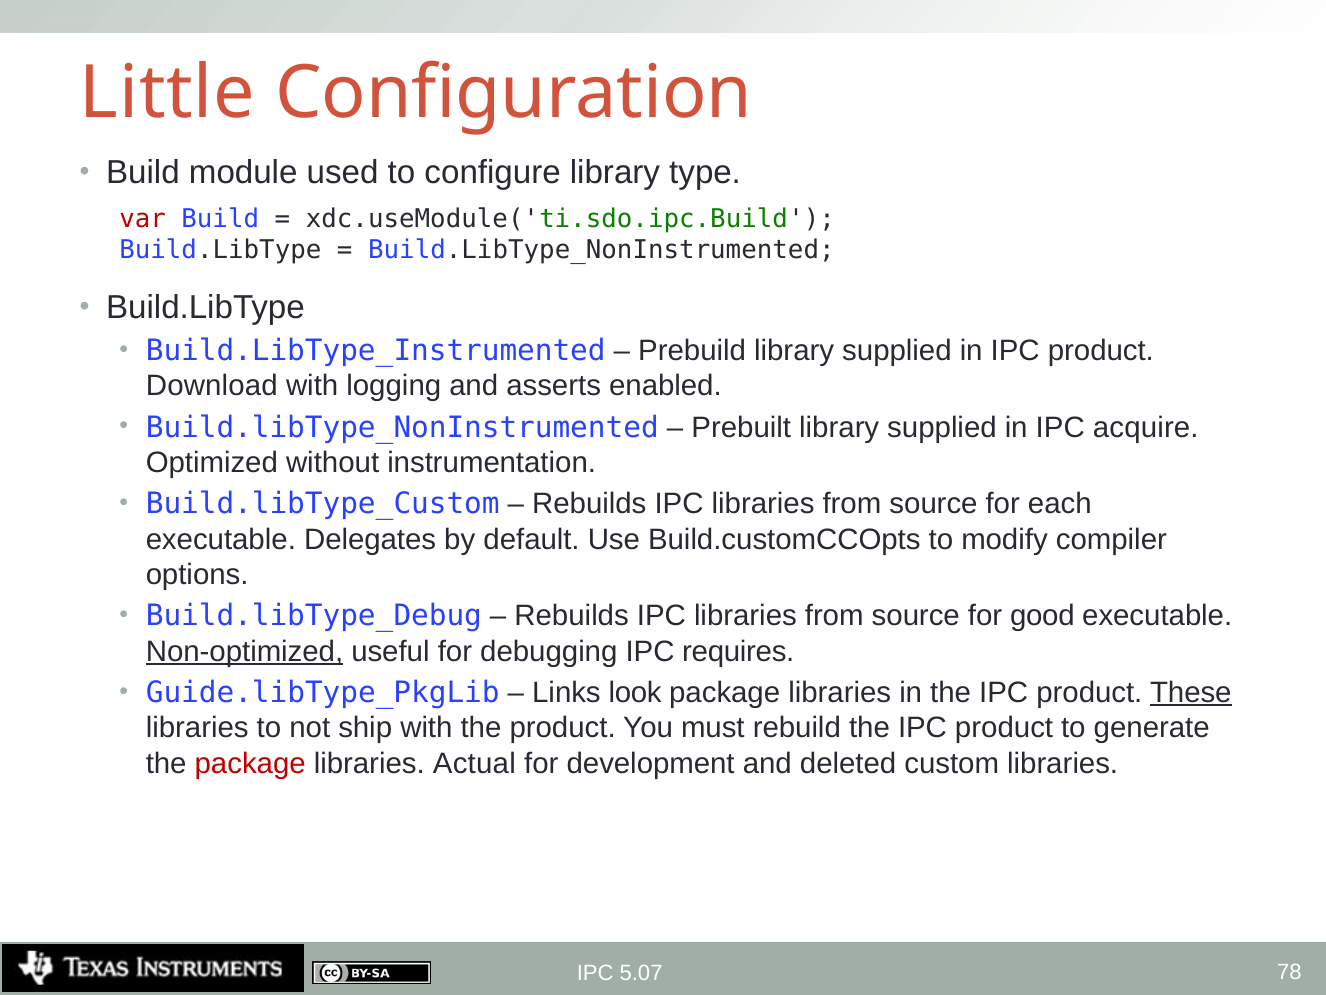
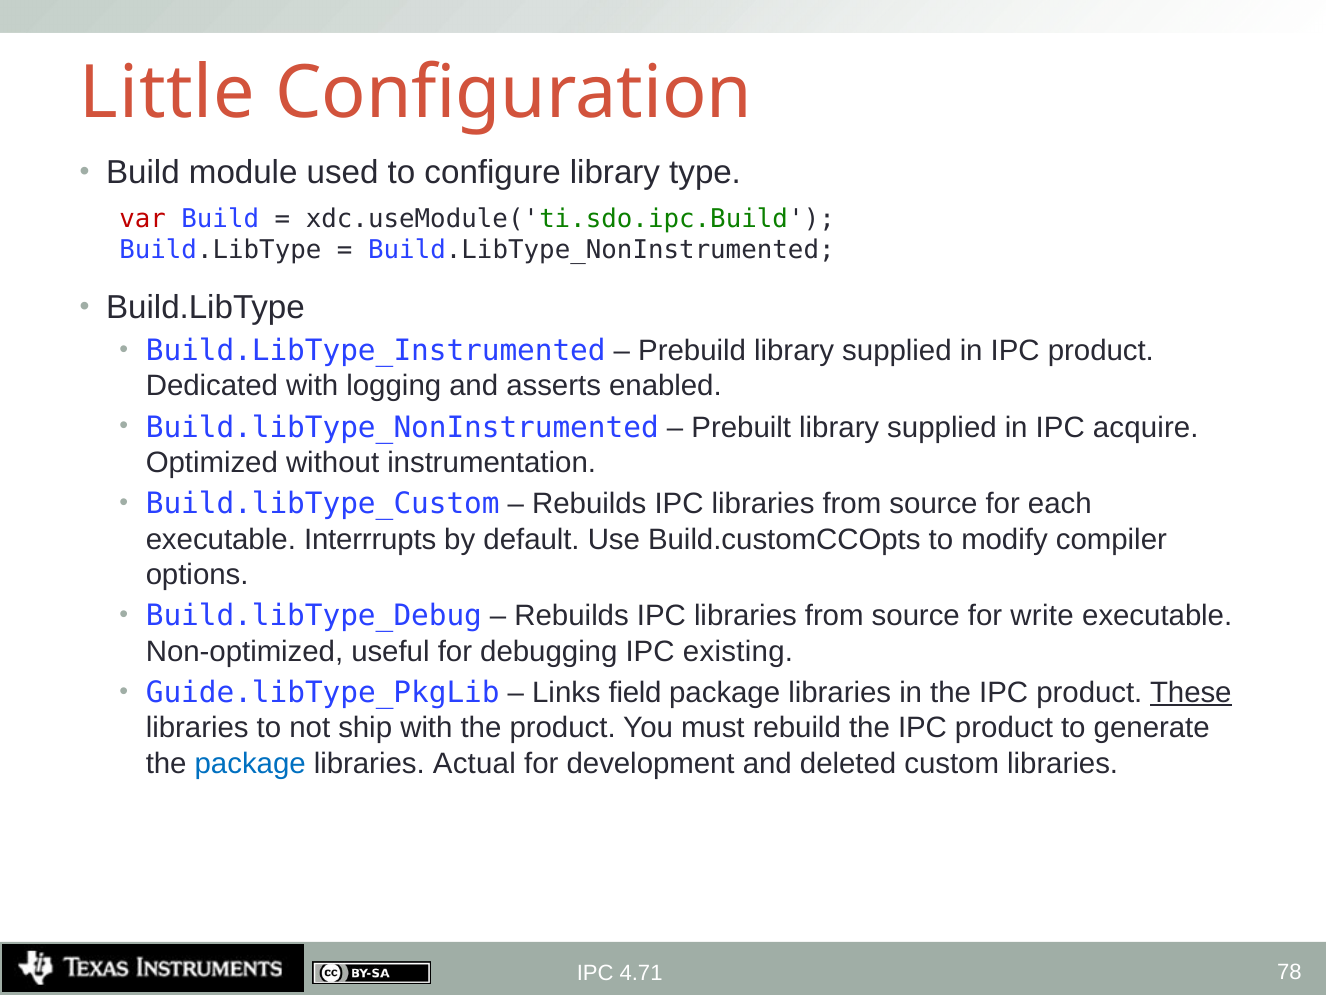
Download: Download -> Dedicated
Delegates: Delegates -> Interrrupts
good: good -> write
Non-optimized underline: present -> none
requires: requires -> existing
look: look -> field
package at (250, 763) colour: red -> blue
5.07: 5.07 -> 4.71
